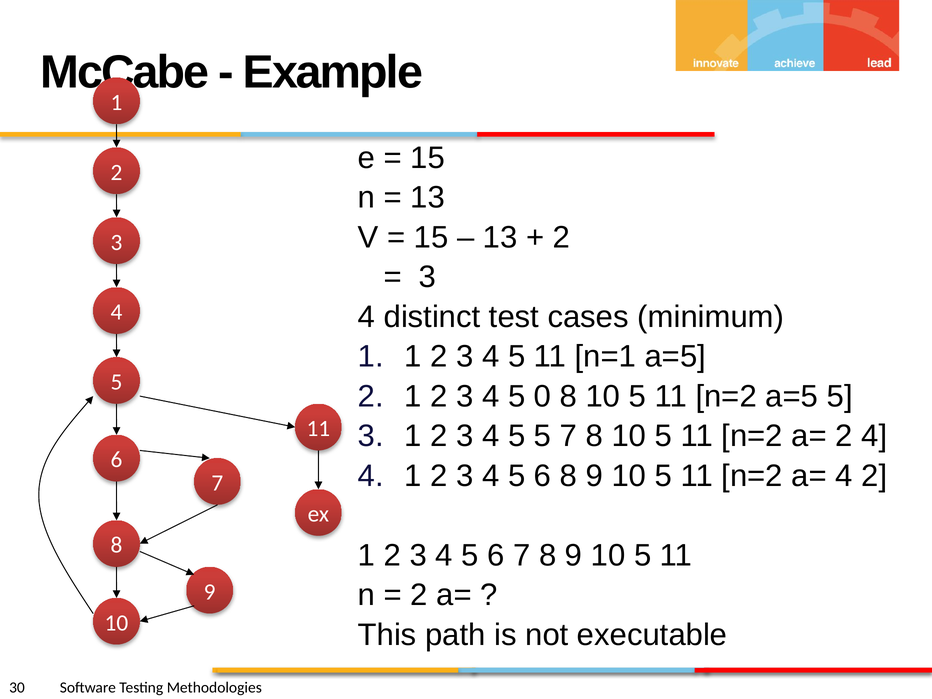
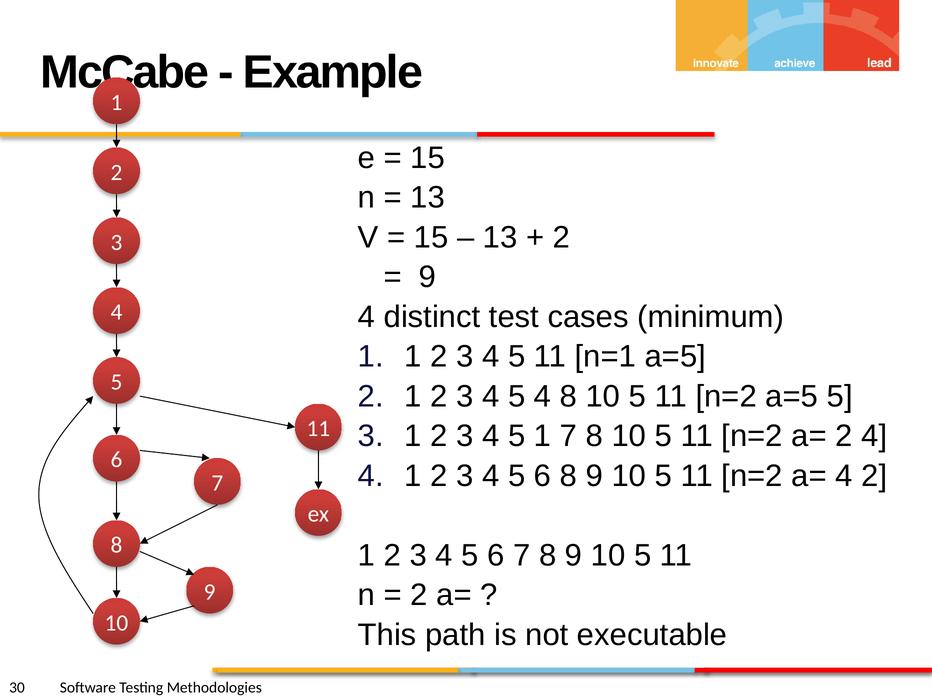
3 at (428, 277): 3 -> 9
5 0: 0 -> 4
5 5: 5 -> 1
